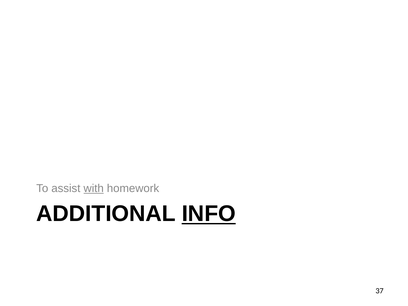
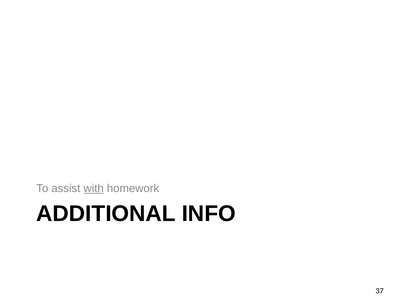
INFO underline: present -> none
